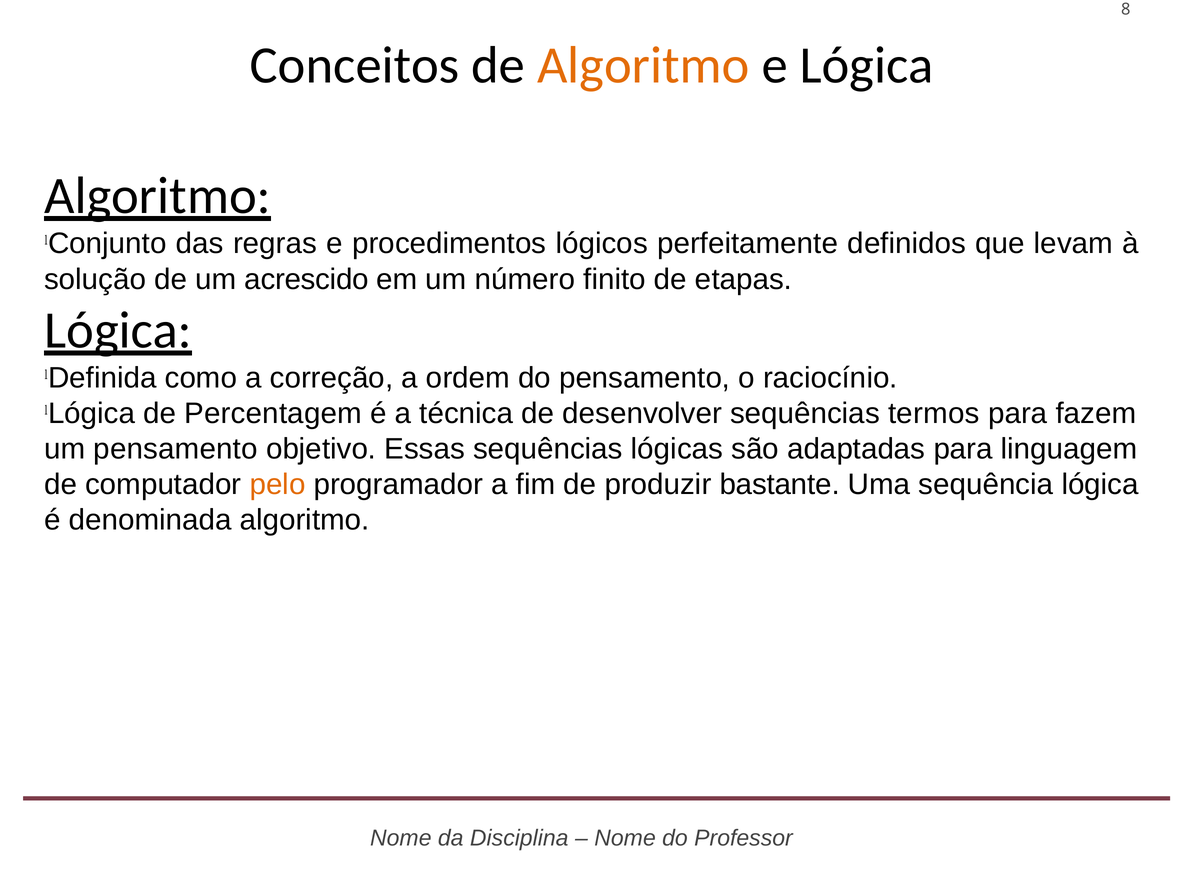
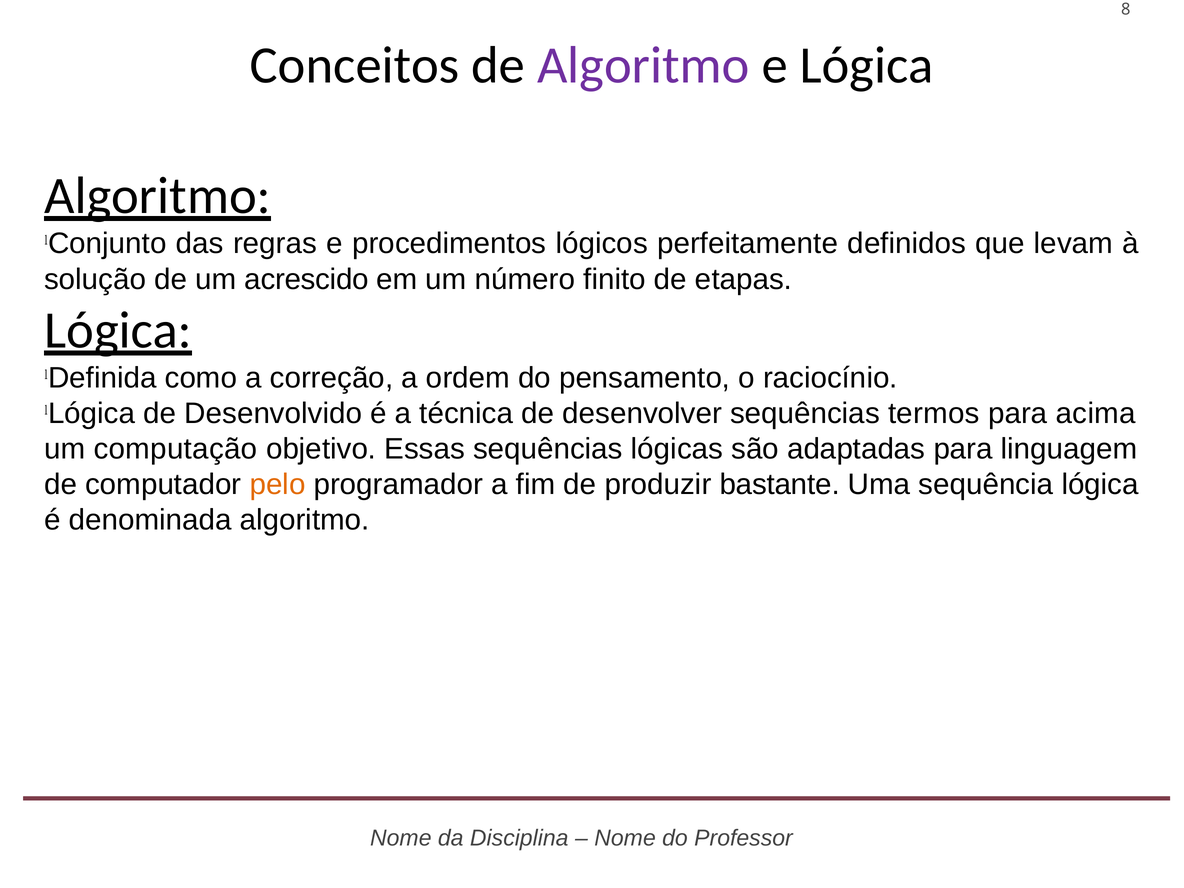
Algoritmo at (643, 66) colour: orange -> purple
Percentagem: Percentagem -> Desenvolvido
fazem: fazem -> acima
um pensamento: pensamento -> computação
